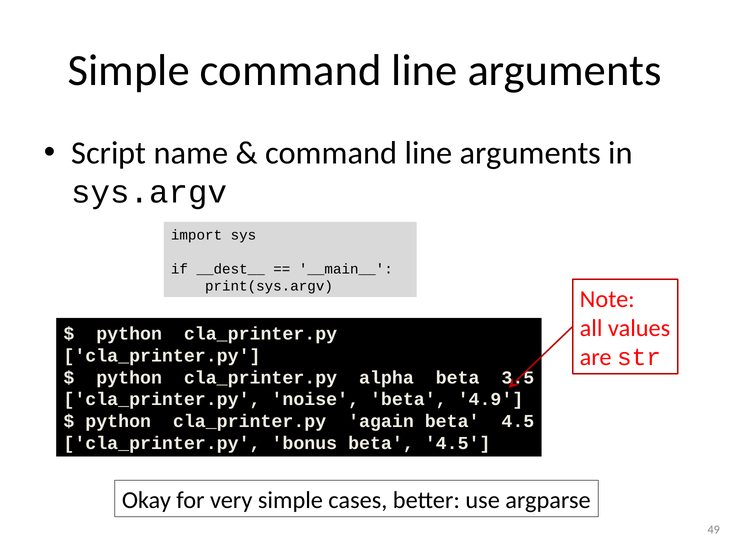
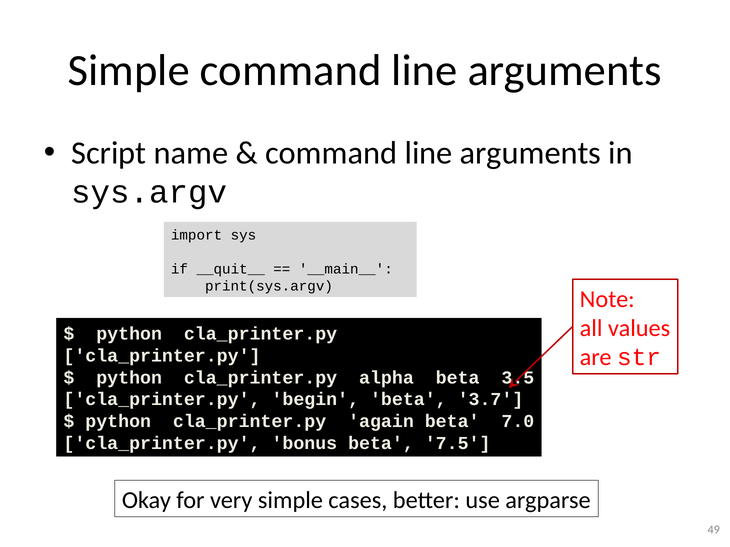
__dest__: __dest__ -> __quit__
noise: noise -> begin
4.9: 4.9 -> 3.7
4.5 at (518, 422): 4.5 -> 7.0
4.5 at (458, 444): 4.5 -> 7.5
